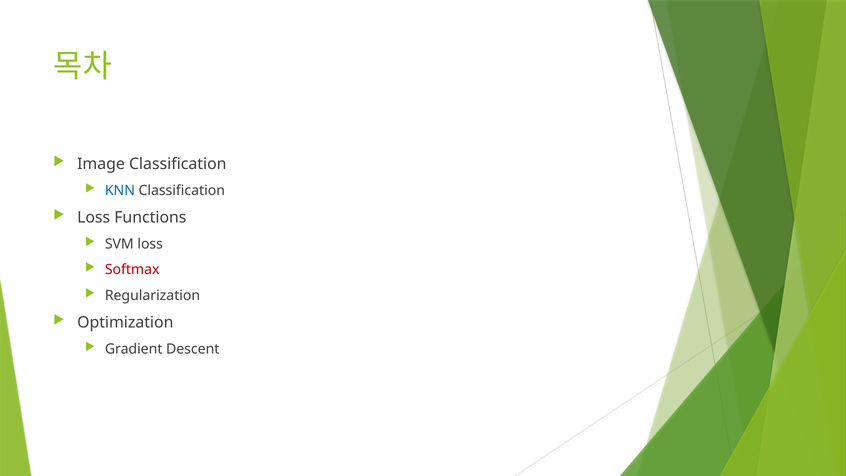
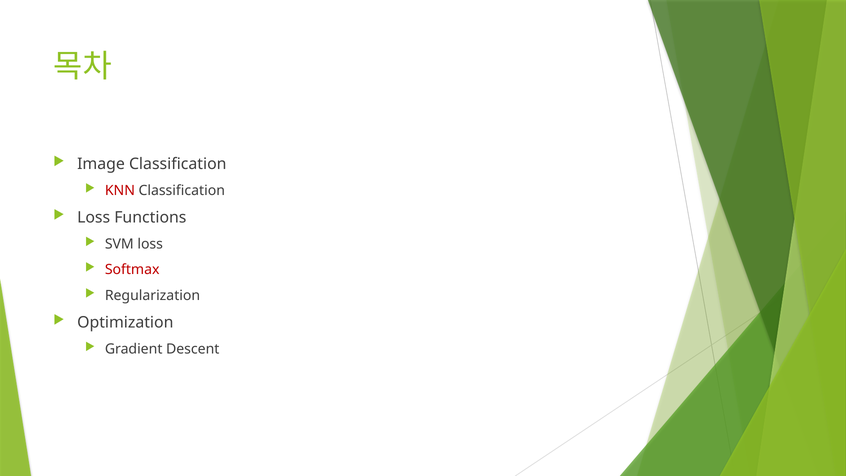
KNN colour: blue -> red
